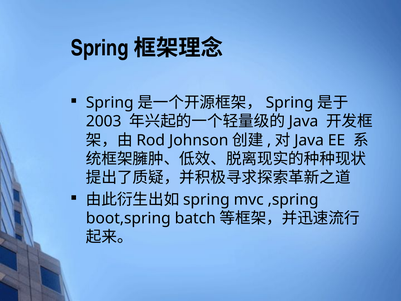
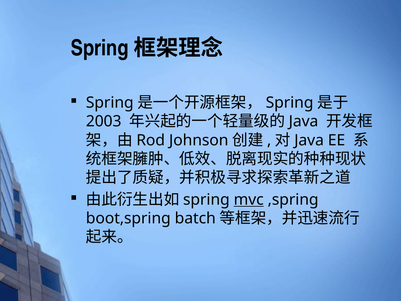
mvc underline: none -> present
